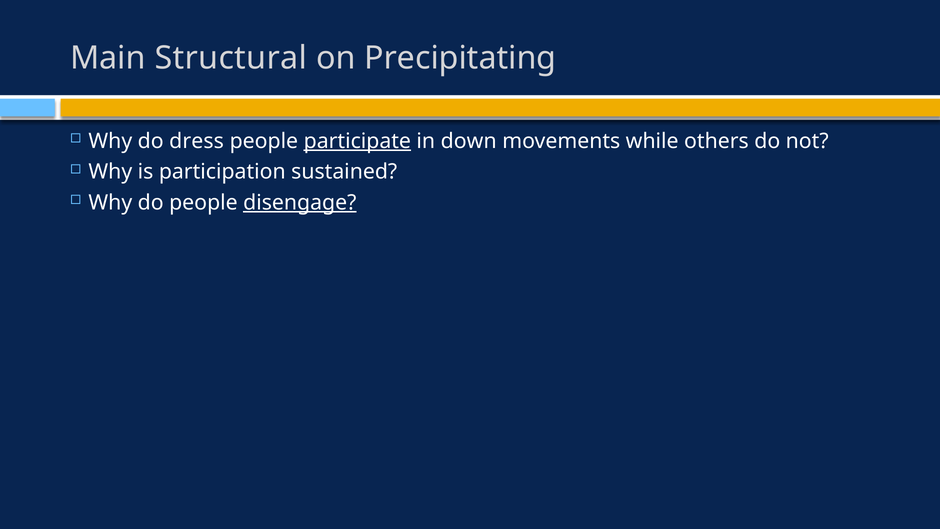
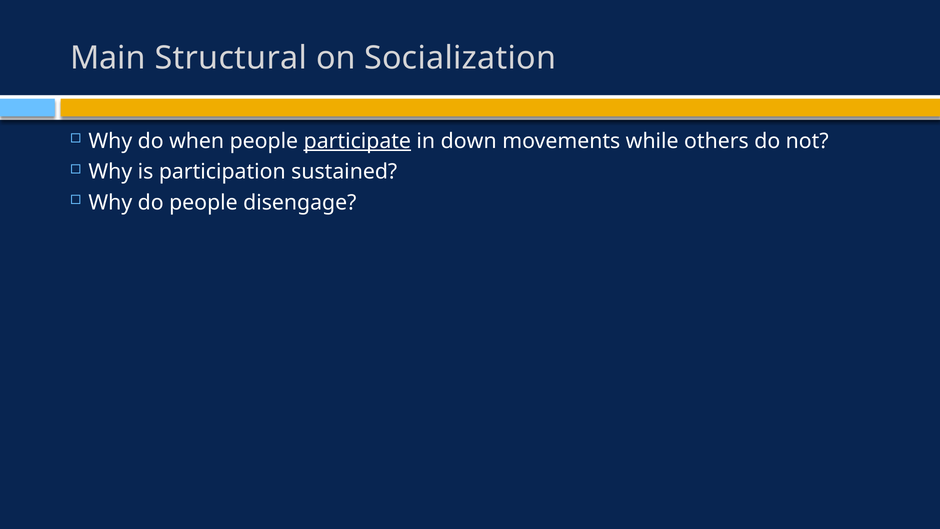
Precipitating: Precipitating -> Socialization
dress: dress -> when
disengage underline: present -> none
